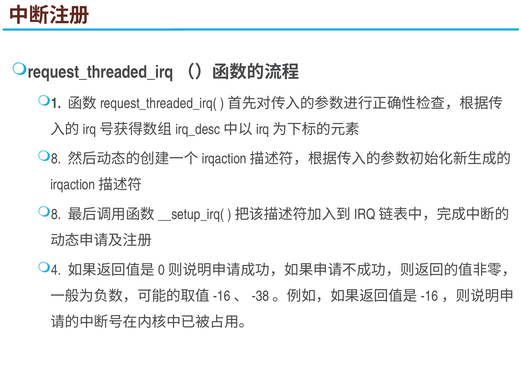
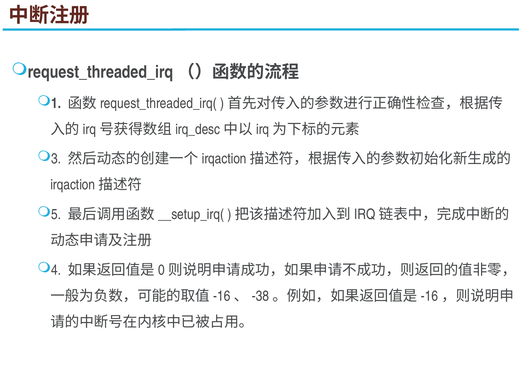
8 at (56, 159): 8 -> 3
8 at (56, 215): 8 -> 5
